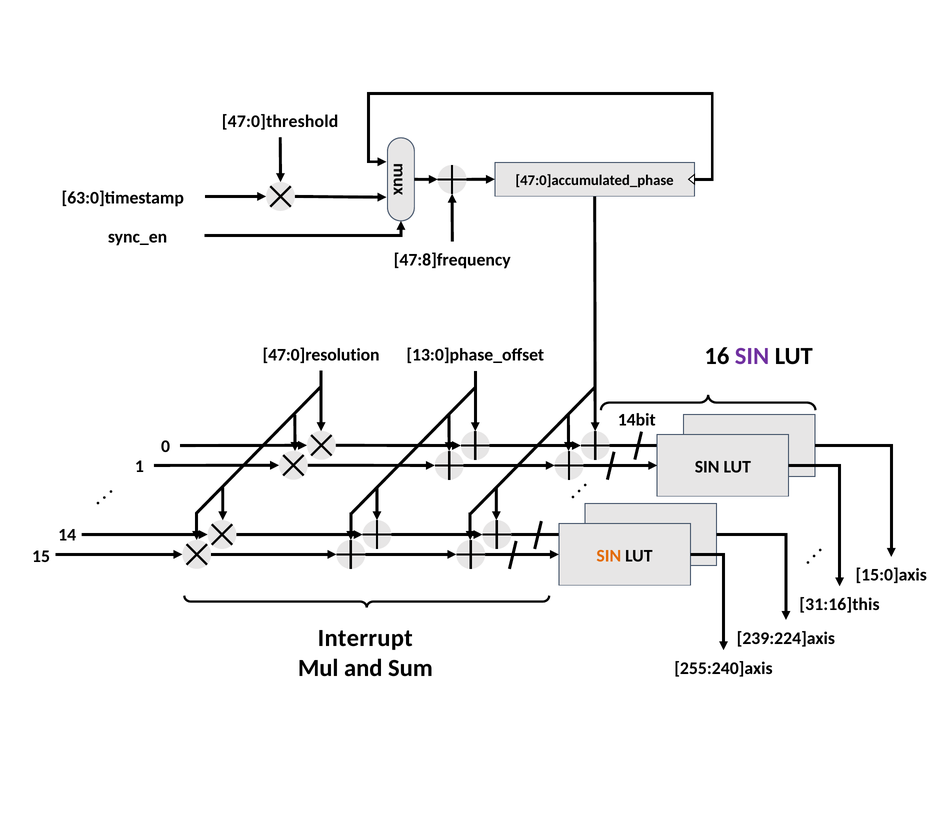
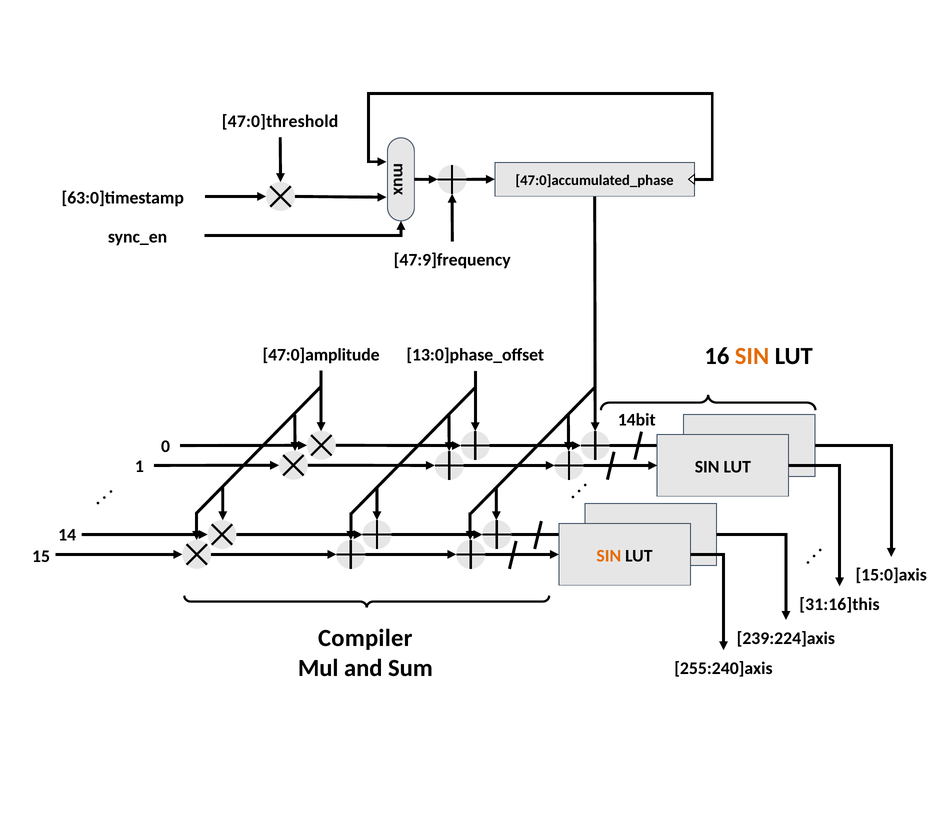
47:8]frequency: 47:8]frequency -> 47:9]frequency
47:0]resolution: 47:0]resolution -> 47:0]amplitude
SIN at (752, 356) colour: purple -> orange
Interrupt: Interrupt -> Compiler
